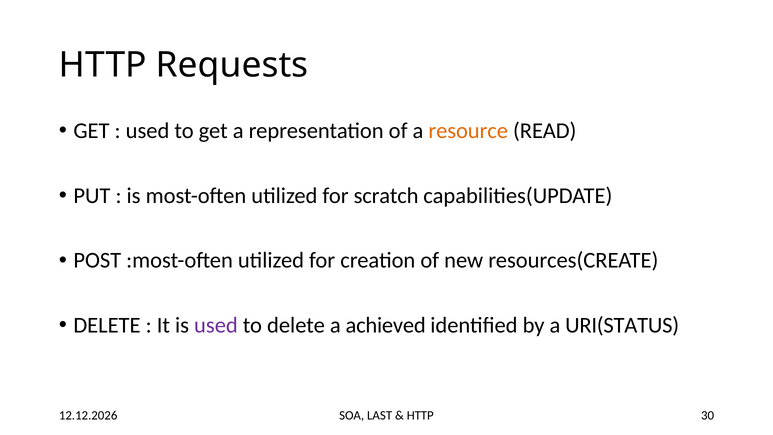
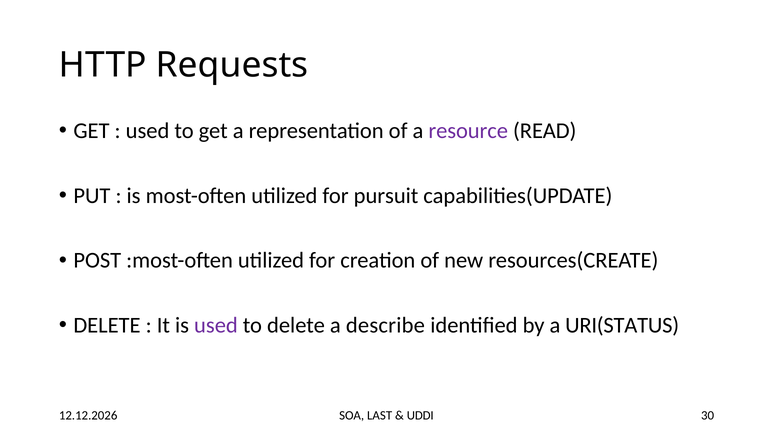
resource colour: orange -> purple
scratch: scratch -> pursuit
achieved: achieved -> describe
HTTP at (420, 415): HTTP -> UDDI
